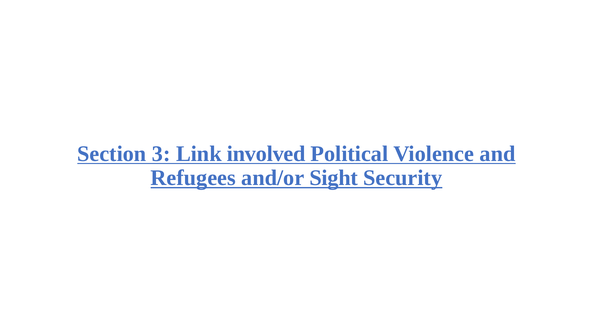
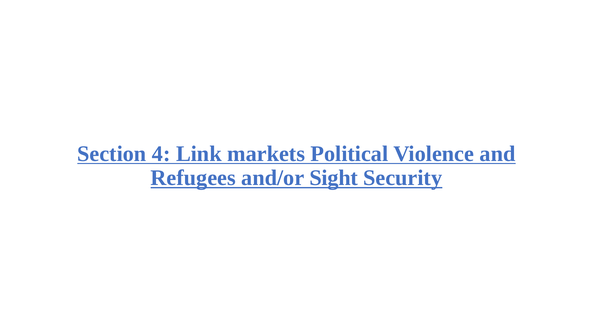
3: 3 -> 4
involved: involved -> markets
